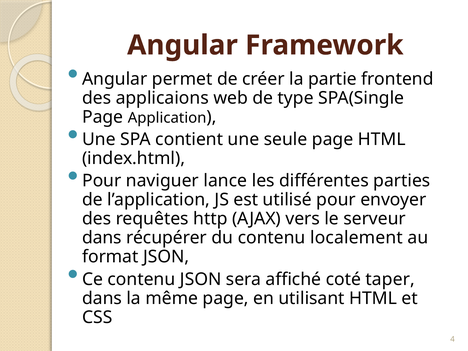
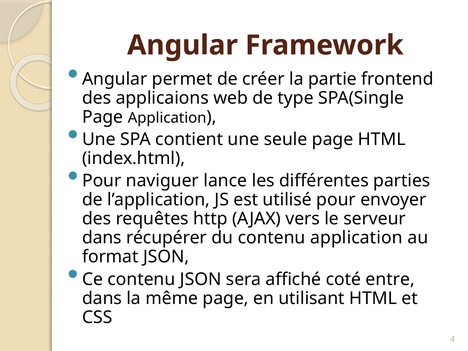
contenu localement: localement -> application
taper: taper -> entre
